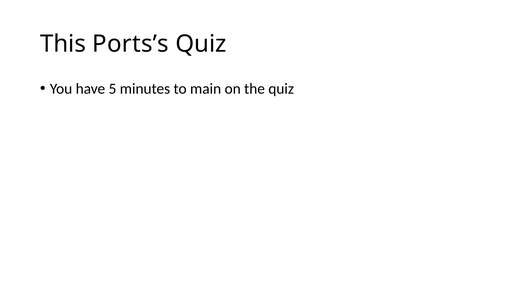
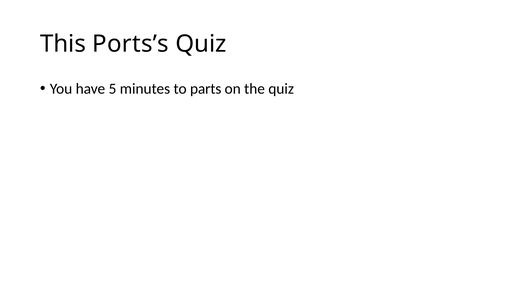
main: main -> parts
